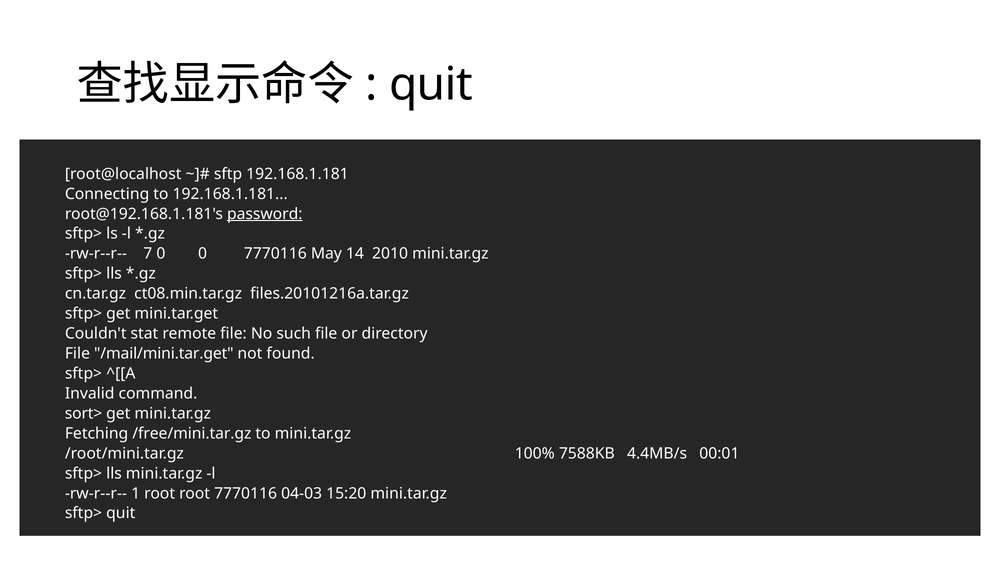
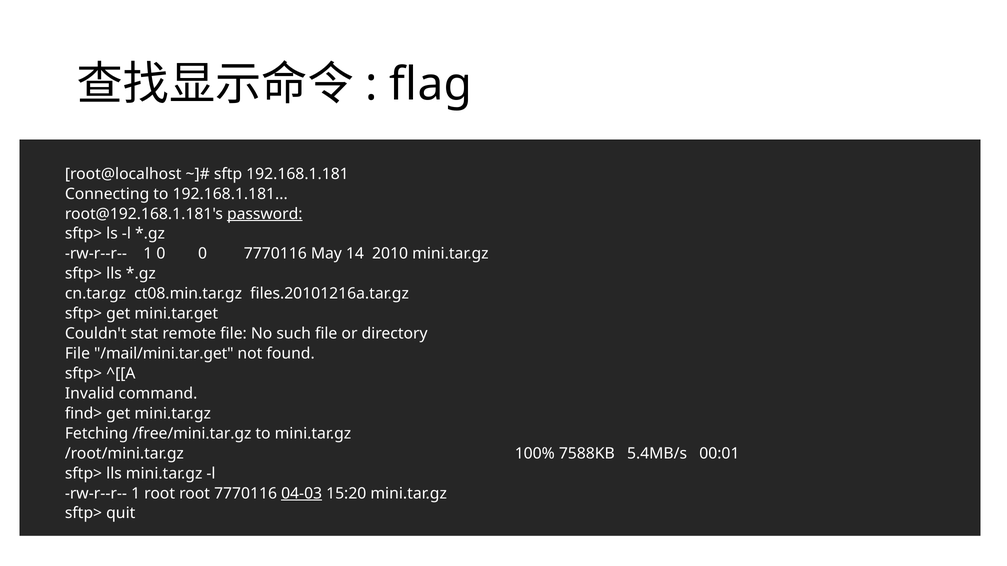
quit at (431, 85): quit -> flag
7 at (148, 254): 7 -> 1
sort>: sort> -> find>
4.4MB/s: 4.4MB/s -> 5.4MB/s
04-03 underline: none -> present
